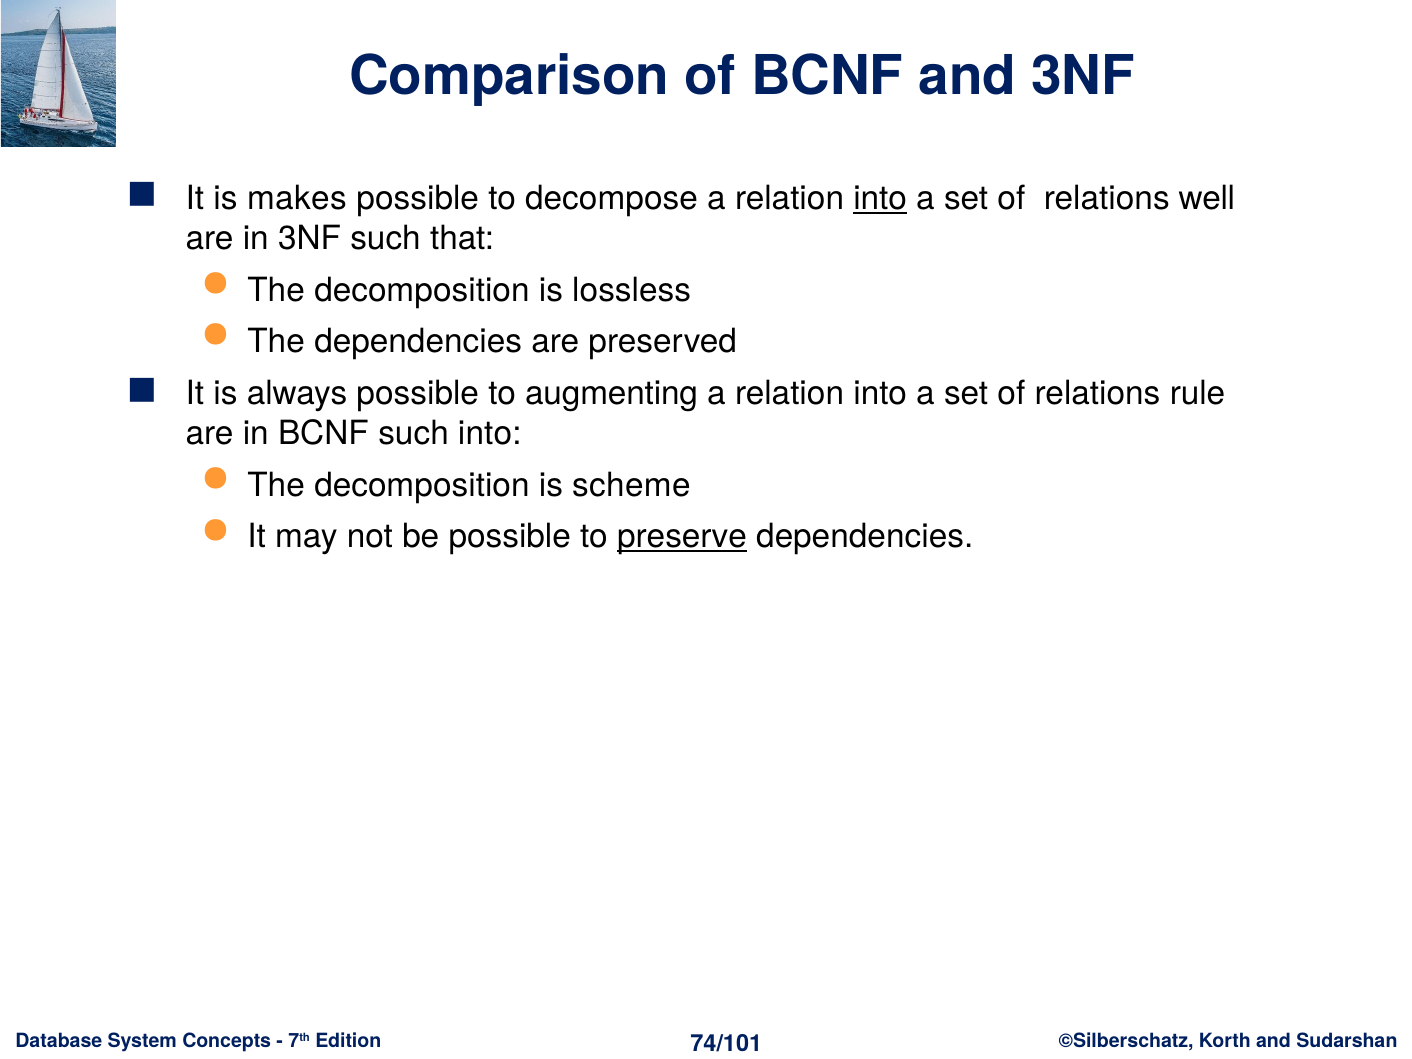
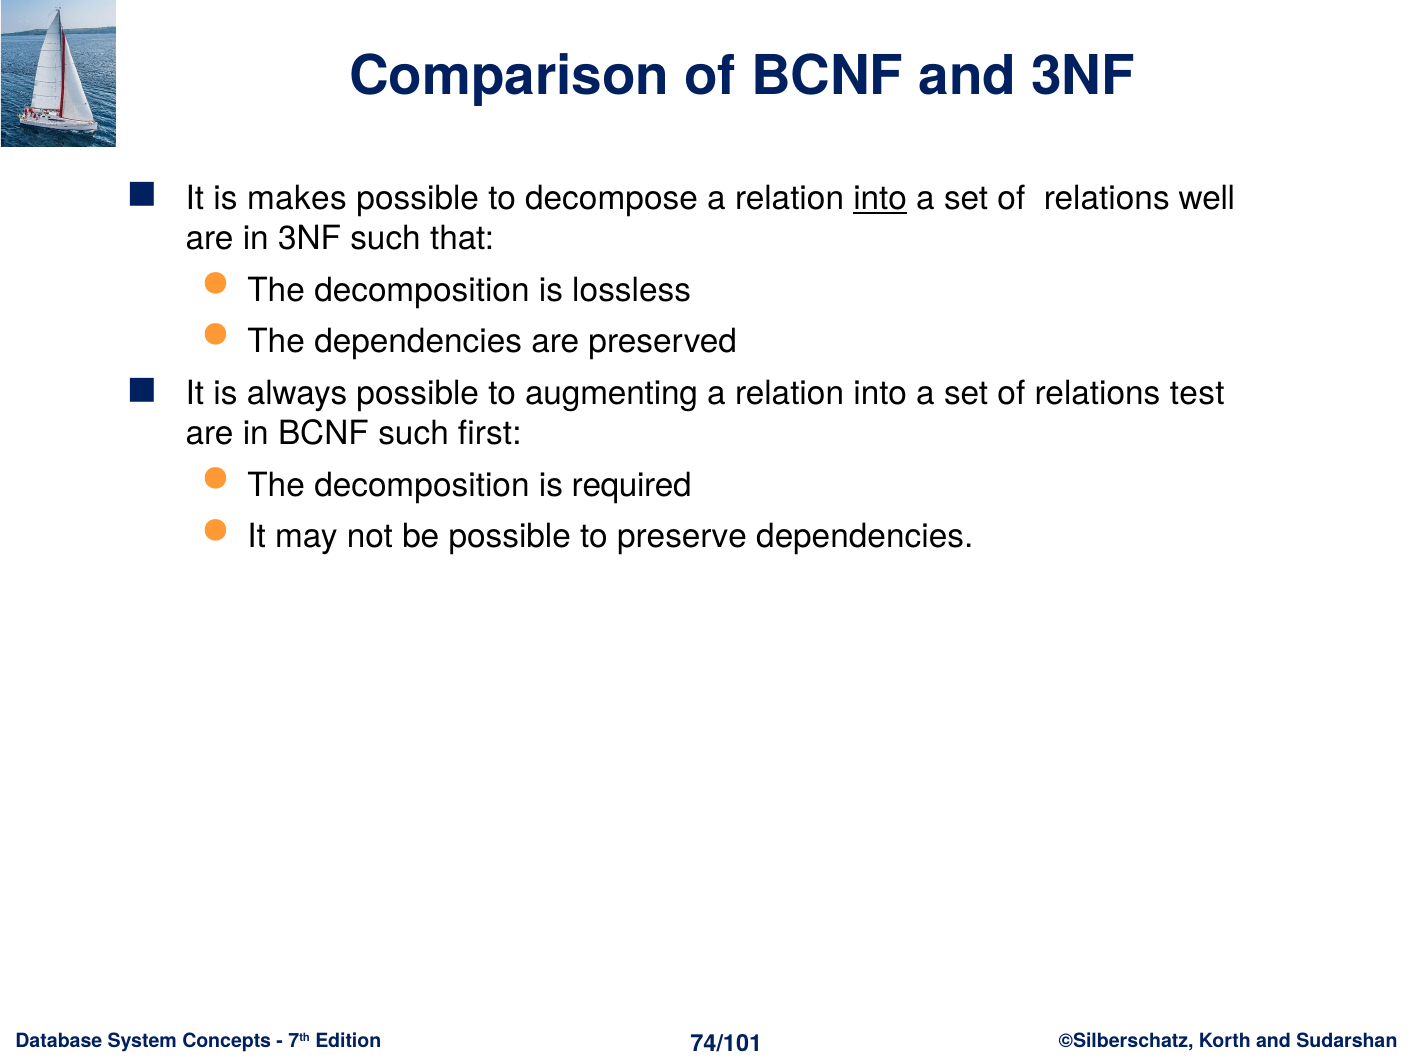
rule: rule -> test
such into: into -> first
scheme: scheme -> required
preserve underline: present -> none
